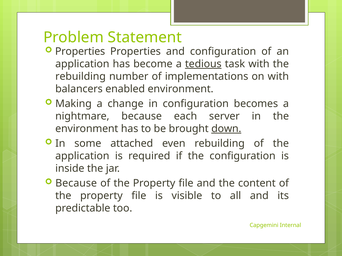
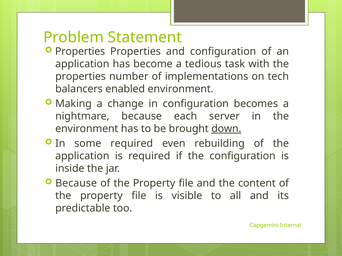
tedious underline: present -> none
rebuilding at (81, 77): rebuilding -> properties
on with: with -> tech
some attached: attached -> required
